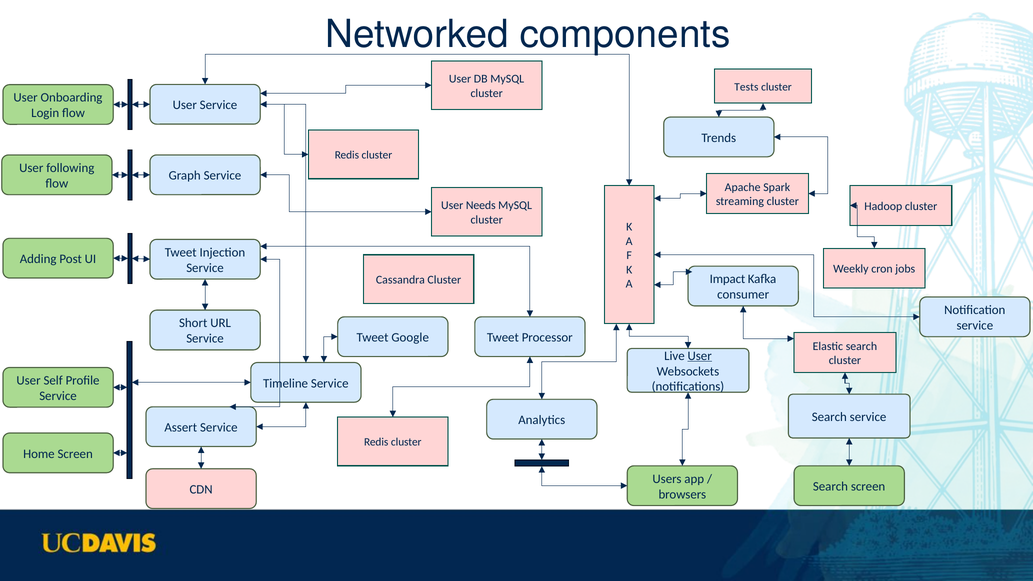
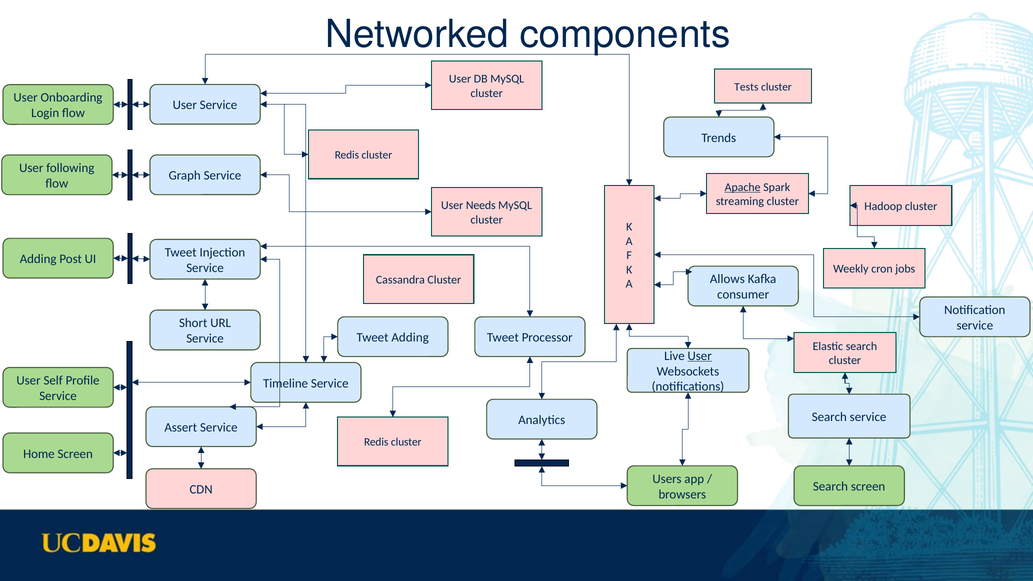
Apache underline: none -> present
Impact: Impact -> Allows
Tweet Google: Google -> Adding
